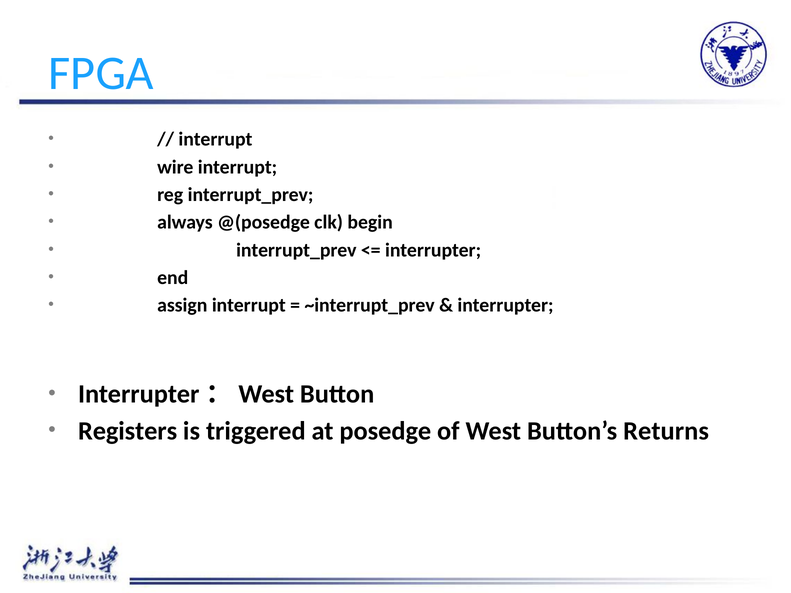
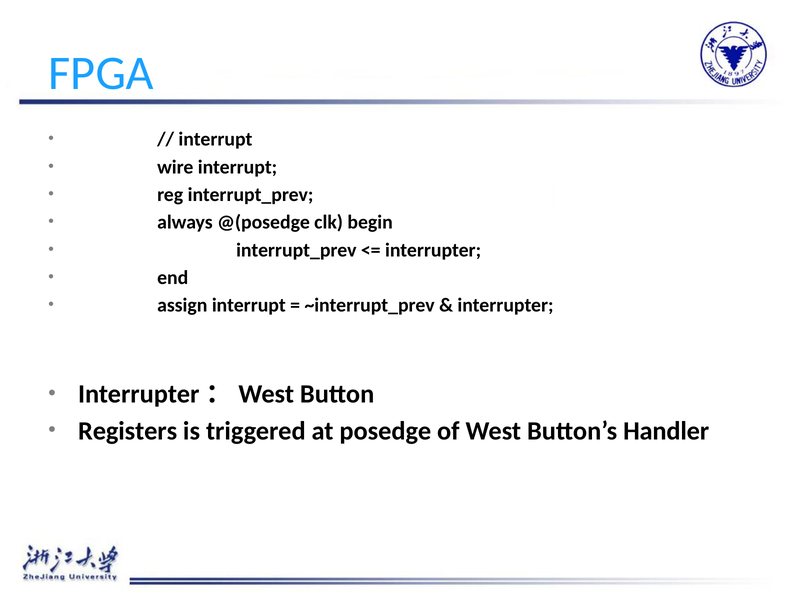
Returns: Returns -> Handler
